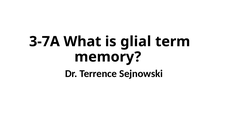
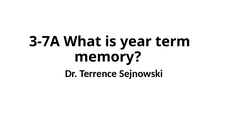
glial: glial -> year
